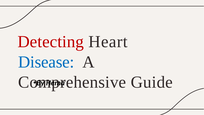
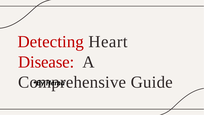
Disease colour: blue -> red
